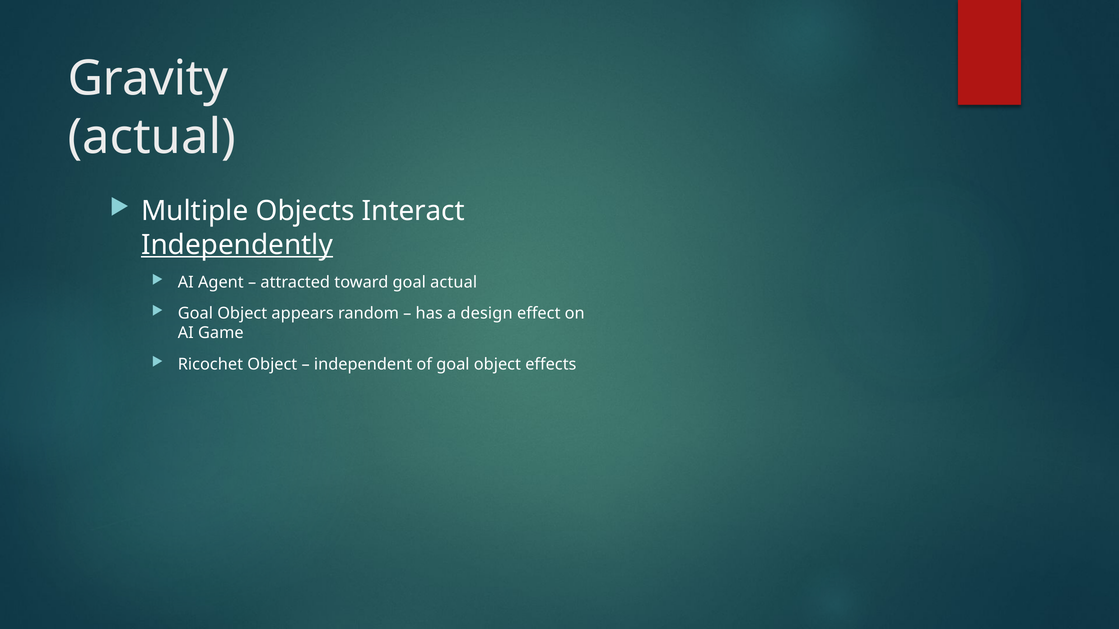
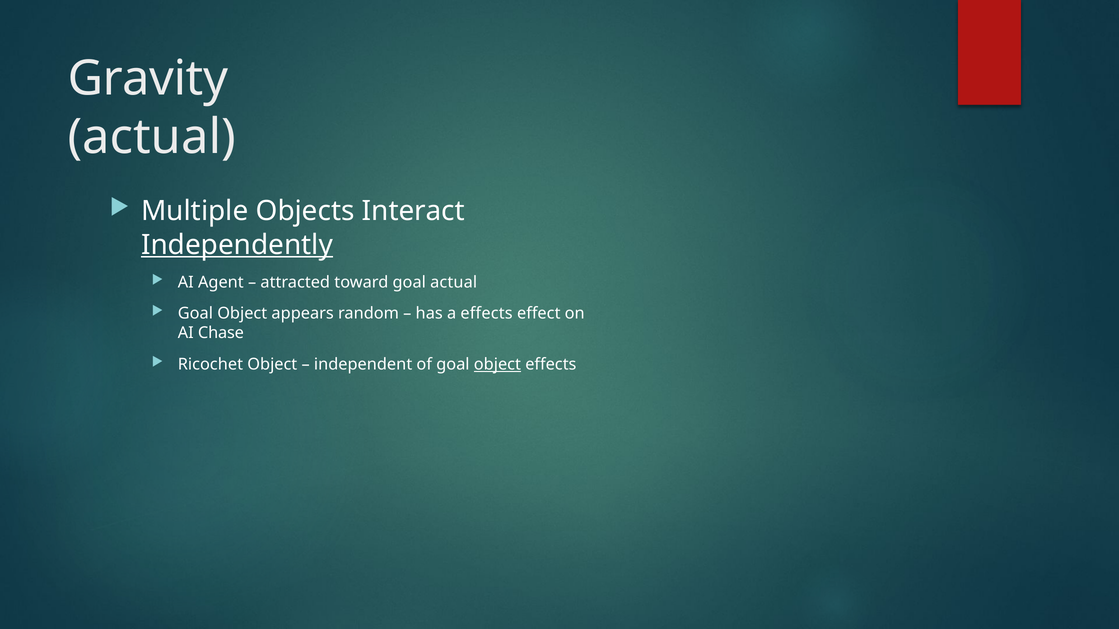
a design: design -> effects
Game: Game -> Chase
object at (497, 365) underline: none -> present
